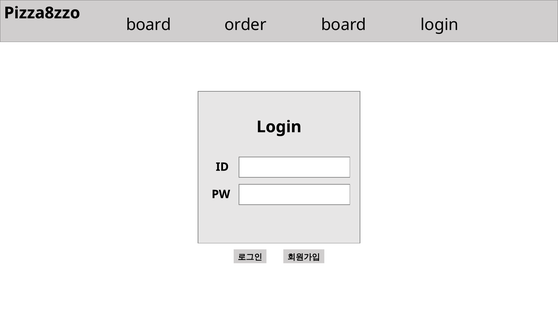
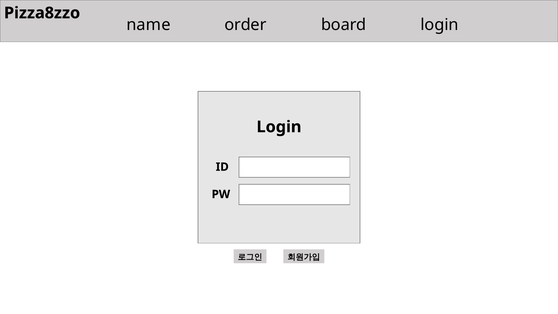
board at (149, 25): board -> name
